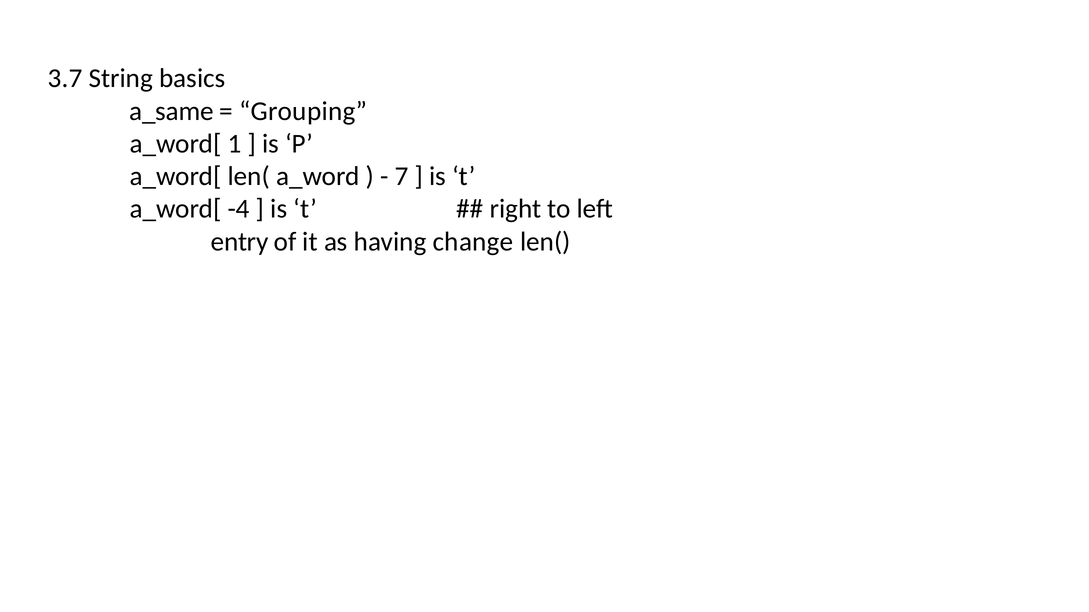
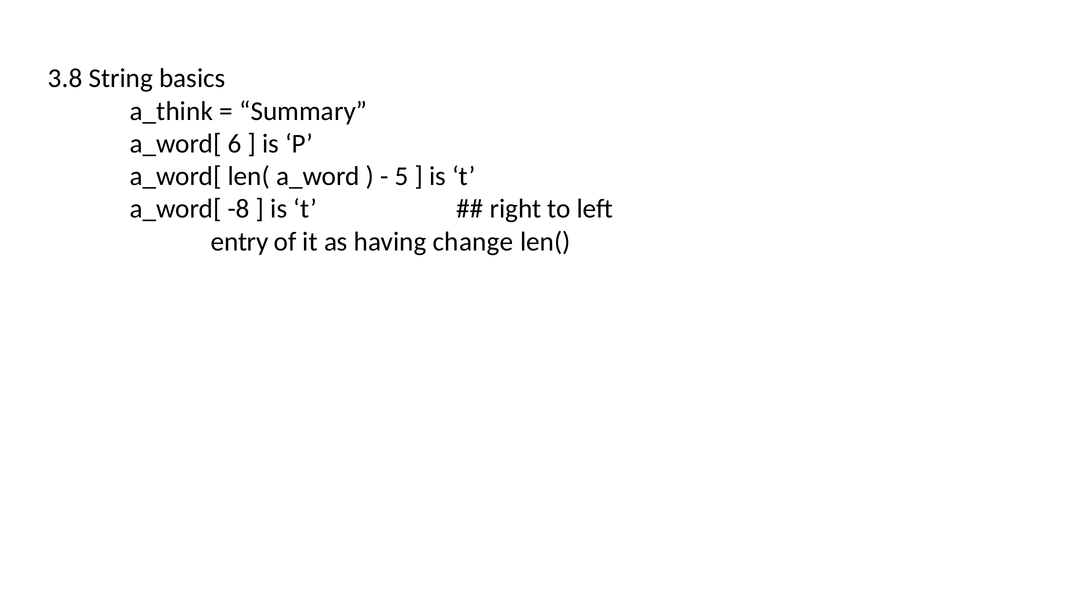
3.7: 3.7 -> 3.8
a_same: a_same -> a_think
Grouping: Grouping -> Summary
1: 1 -> 6
7: 7 -> 5
-4: -4 -> -8
